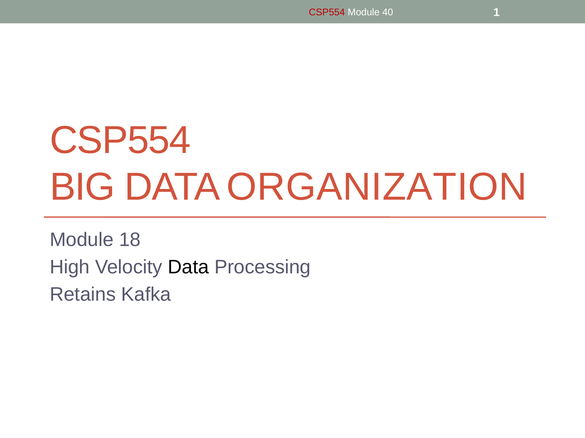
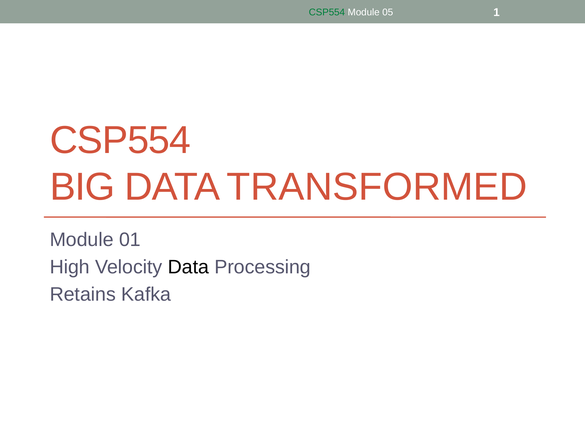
CSP554 at (327, 12) colour: red -> green
40: 40 -> 05
ORGANIZATION: ORGANIZATION -> TRANSFORMED
18: 18 -> 01
